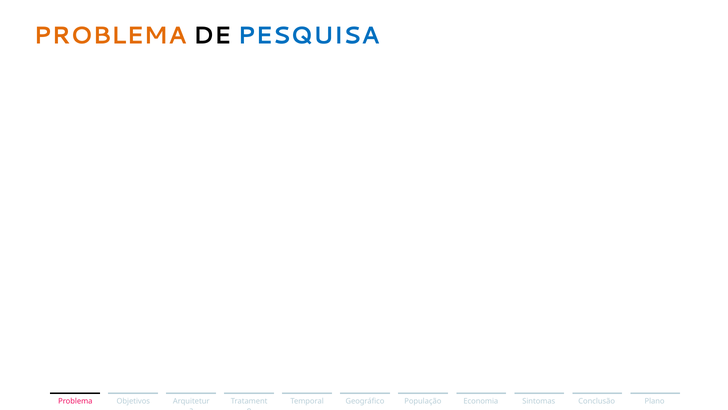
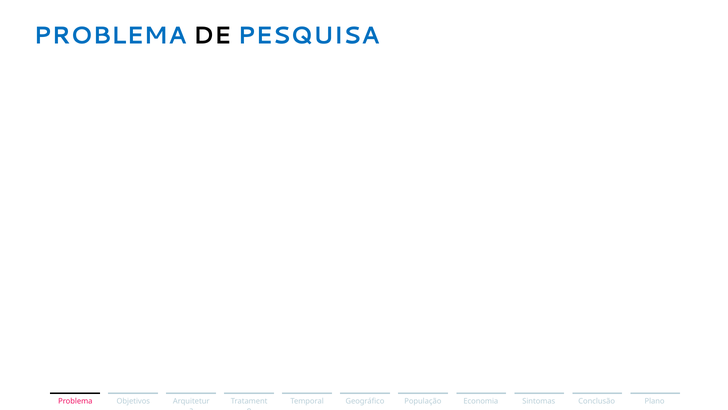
PROBLEMA at (110, 36) colour: orange -> blue
